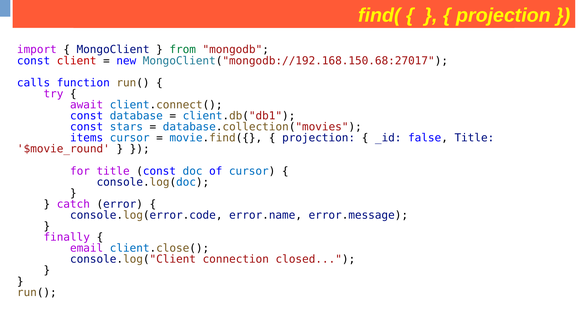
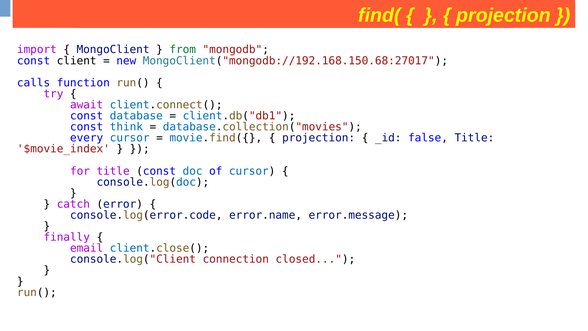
client colour: red -> black
stars: stars -> think
items: items -> every
$movie_round: $movie_round -> $movie_index
